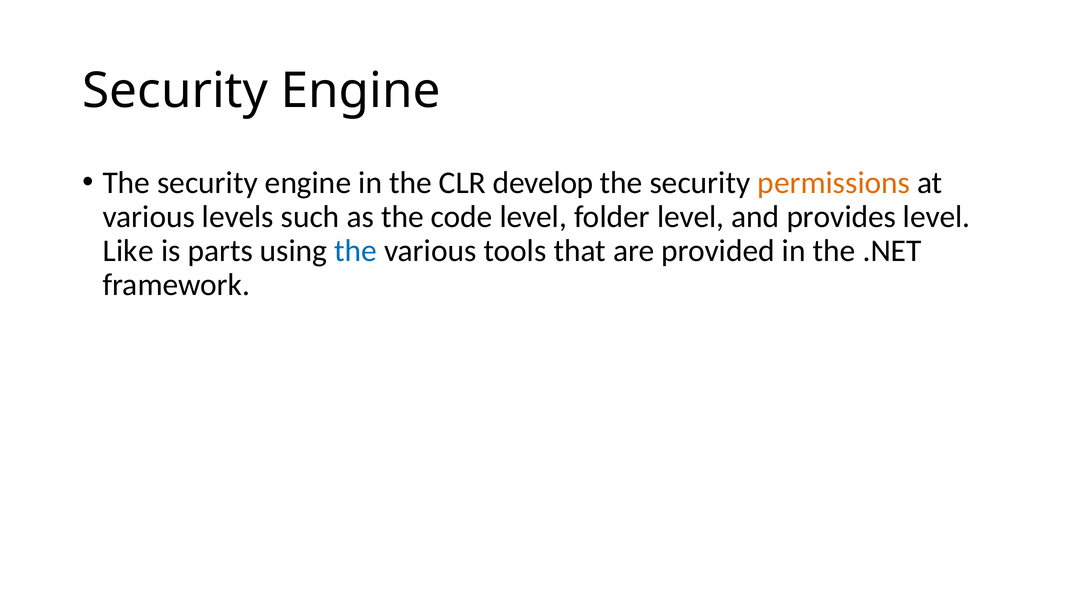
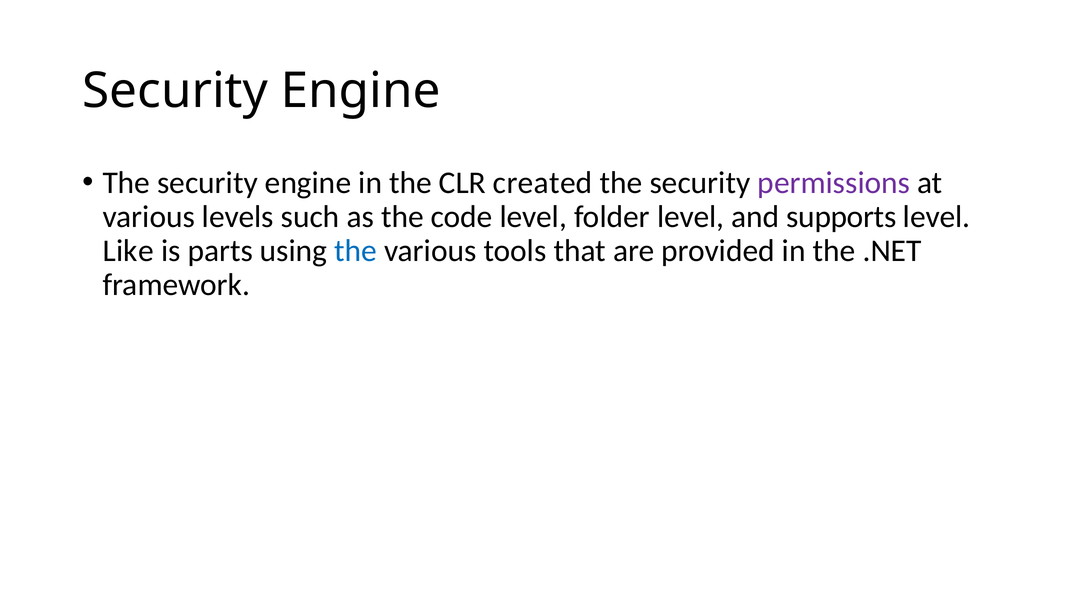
develop: develop -> created
permissions colour: orange -> purple
provides: provides -> supports
